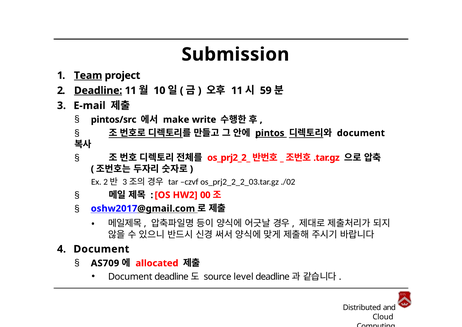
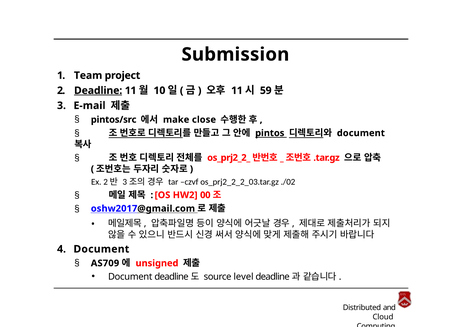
Team underline: present -> none
write: write -> close
allocated: allocated -> unsigned
